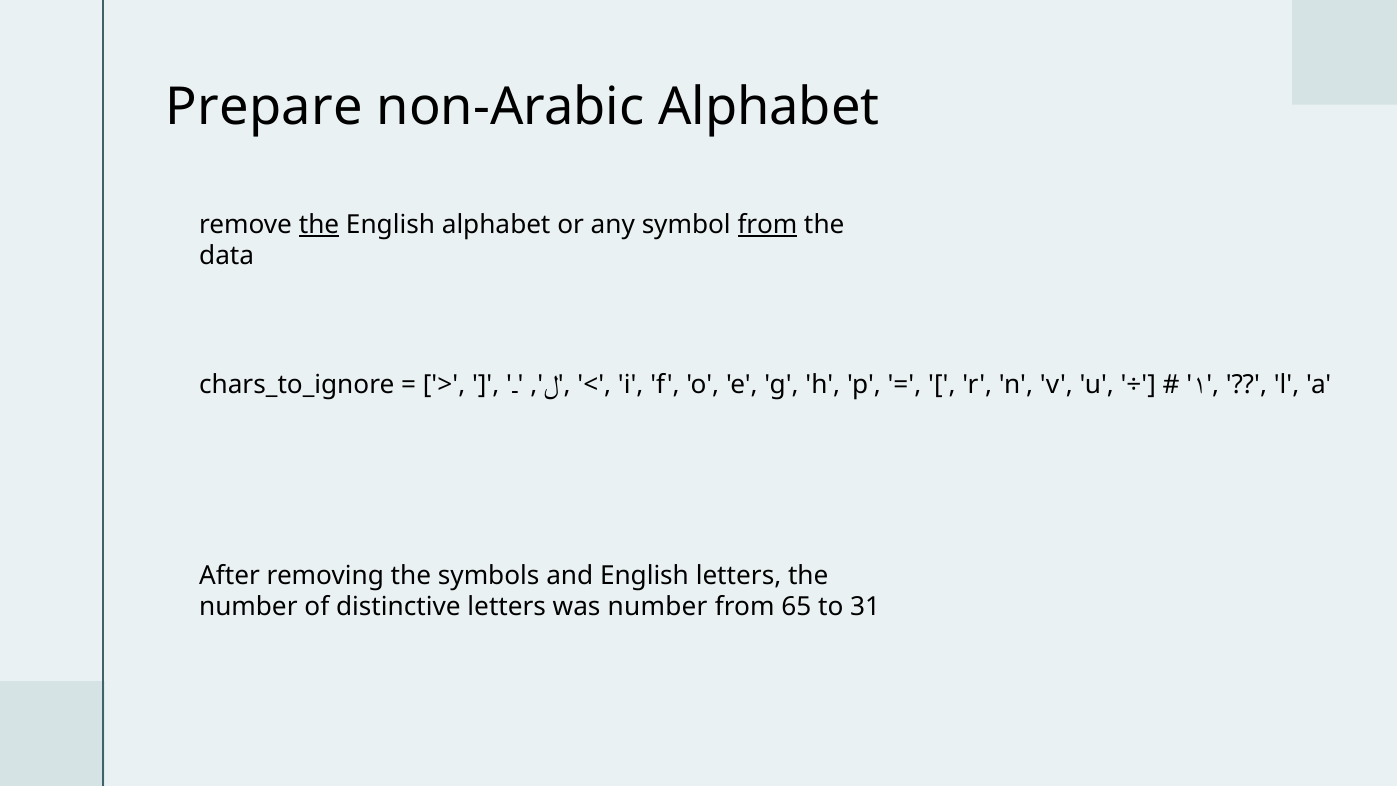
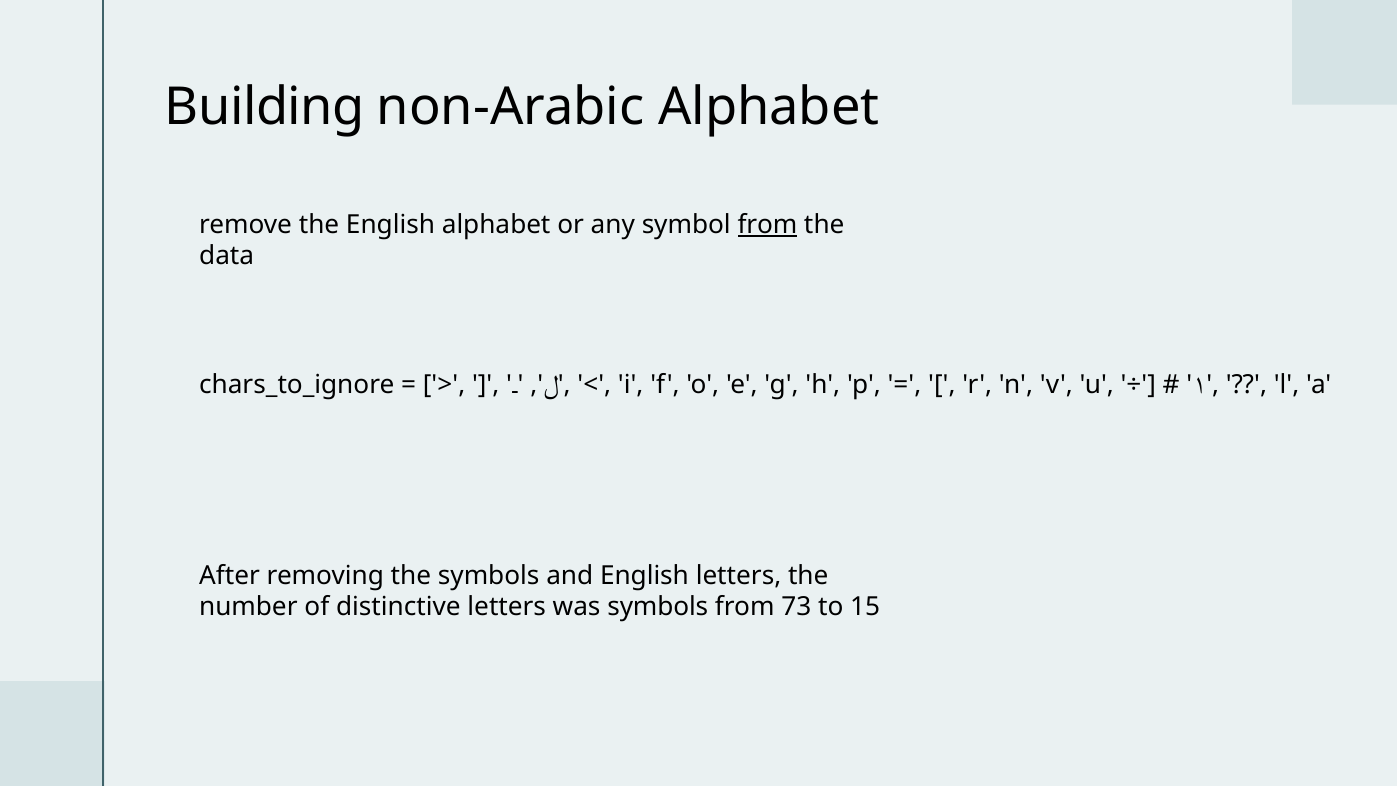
Prepare: Prepare -> Building
the at (319, 225) underline: present -> none
was number: number -> symbols
65: 65 -> 73
31: 31 -> 15
